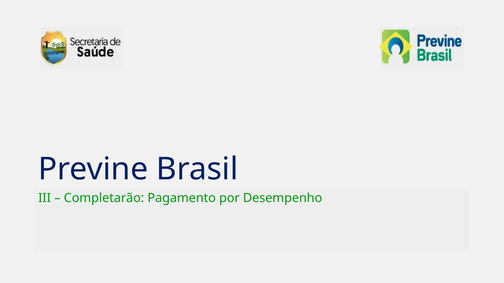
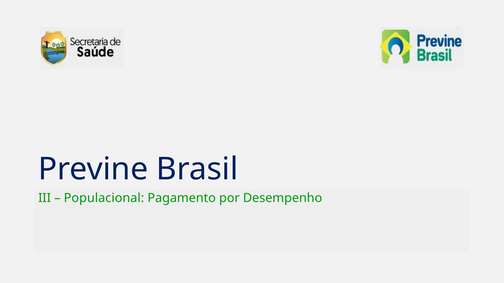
Completarão: Completarão -> Populacional
